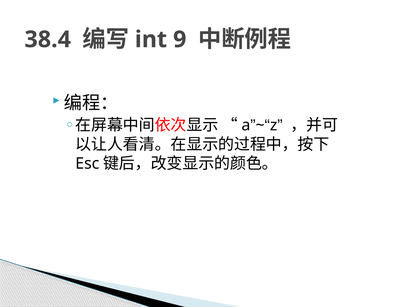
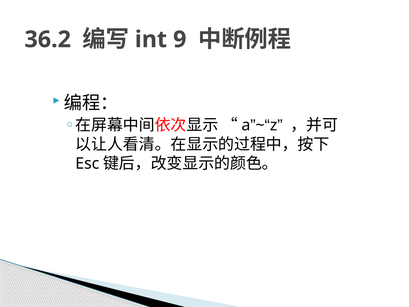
38.4: 38.4 -> 36.2
